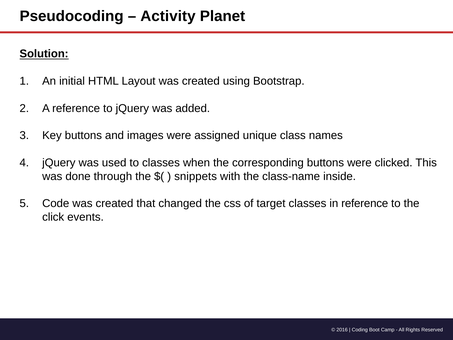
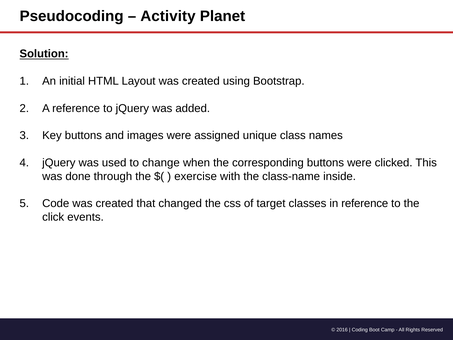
to classes: classes -> change
snippets: snippets -> exercise
